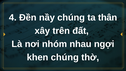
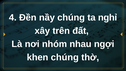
thân: thân -> nghỉ
